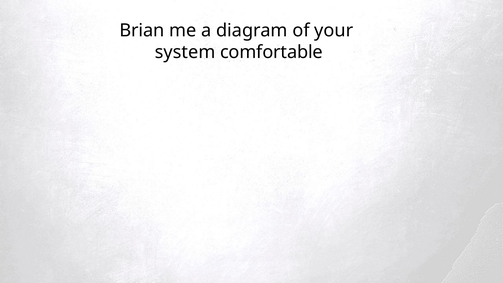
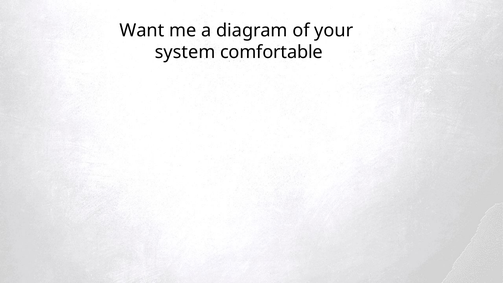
Brian: Brian -> Want
